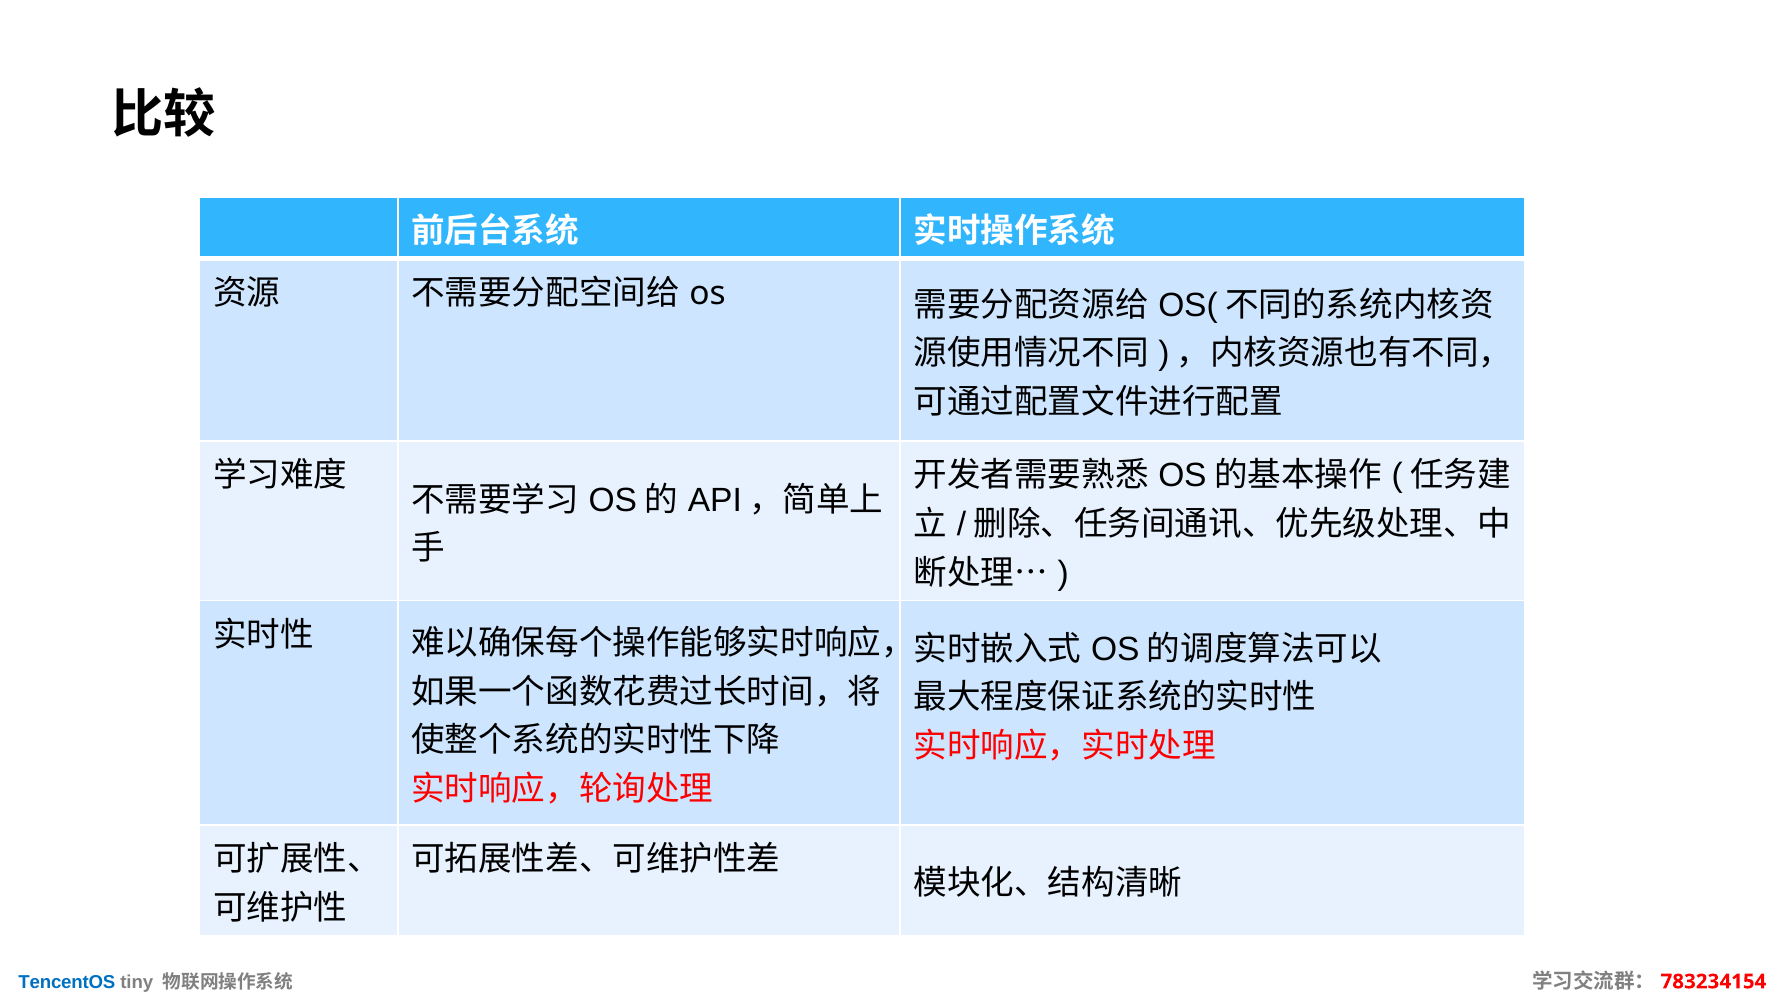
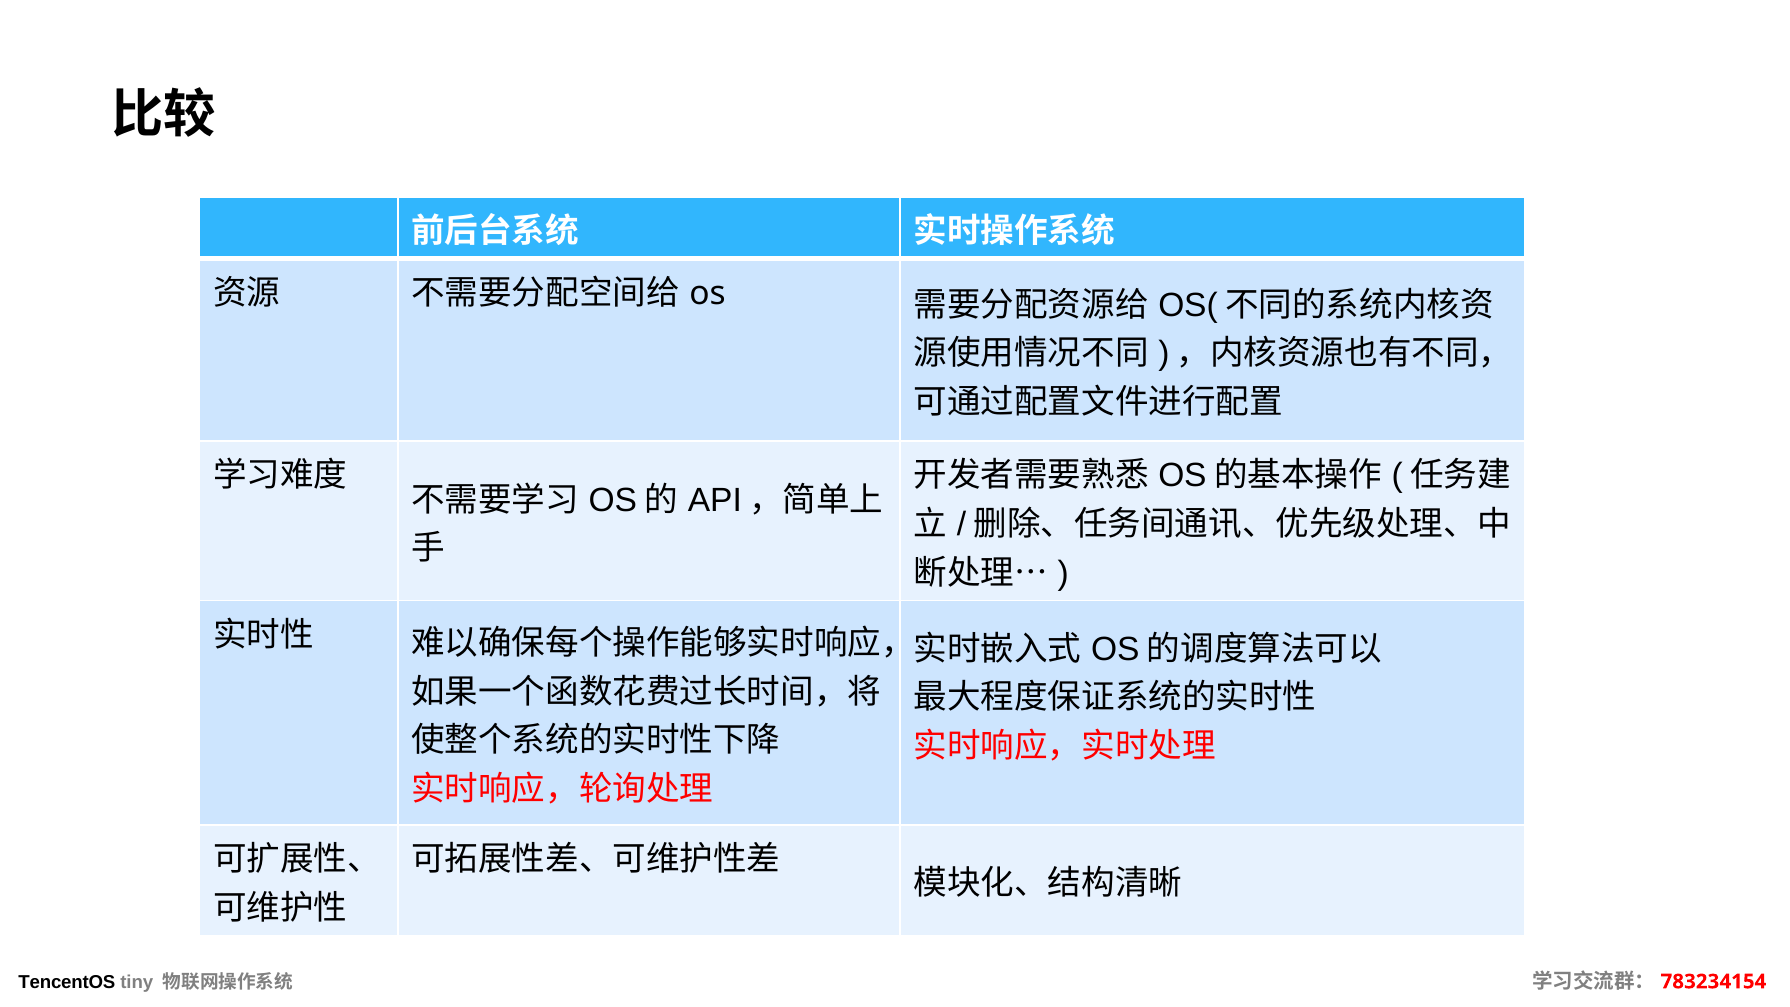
TencentOS colour: blue -> black
